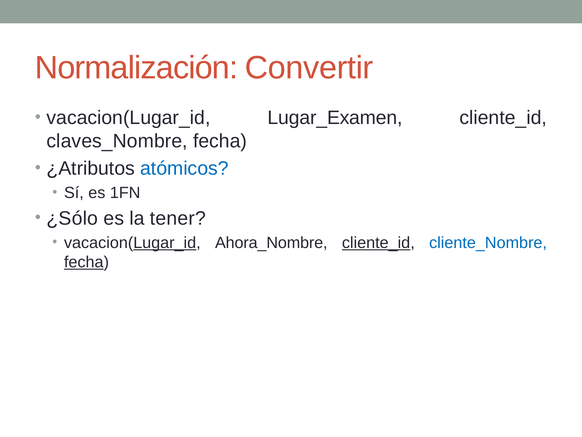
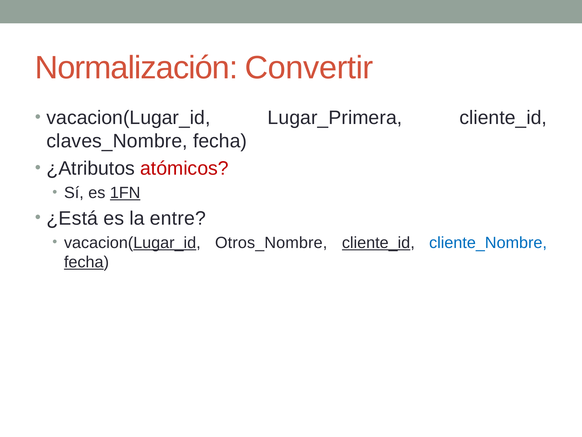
Lugar_Examen: Lugar_Examen -> Lugar_Primera
atómicos colour: blue -> red
1FN underline: none -> present
¿Sólo: ¿Sólo -> ¿Está
tener: tener -> entre
Ahora_Nombre: Ahora_Nombre -> Otros_Nombre
